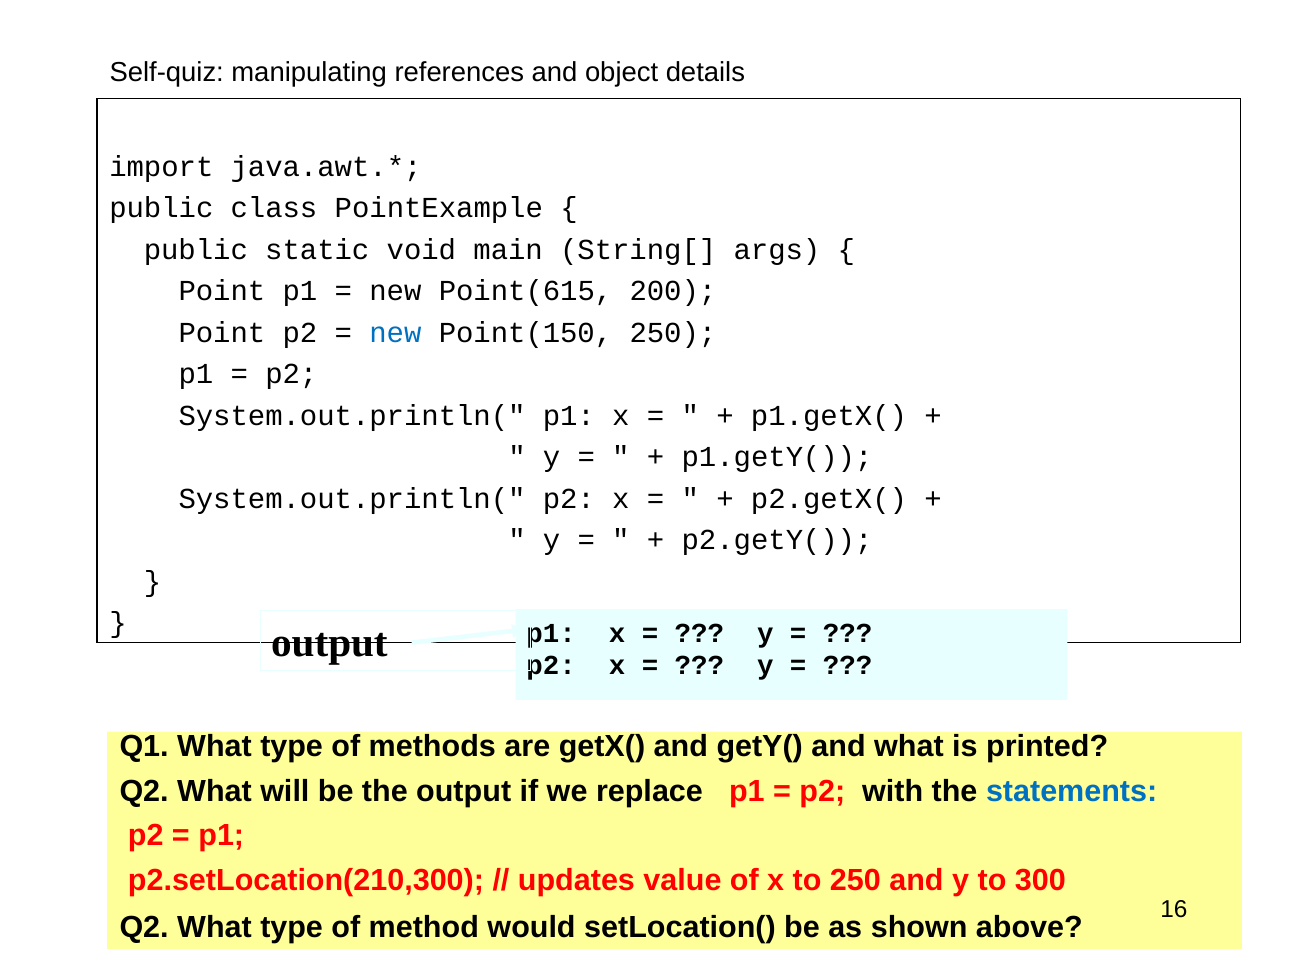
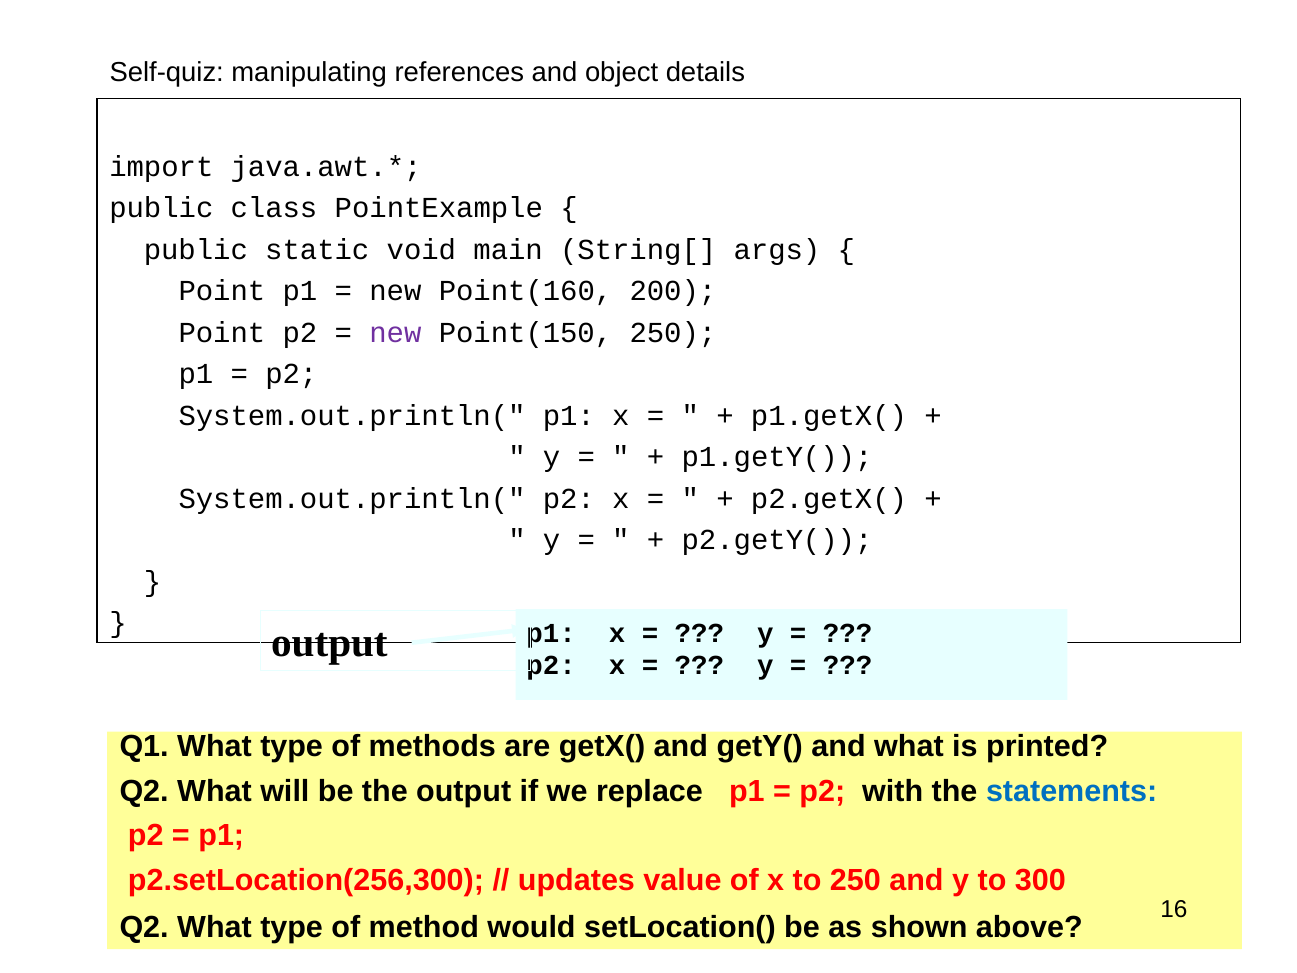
Point(615: Point(615 -> Point(160
new at (395, 333) colour: blue -> purple
p2.setLocation(210,300: p2.setLocation(210,300 -> p2.setLocation(256,300
